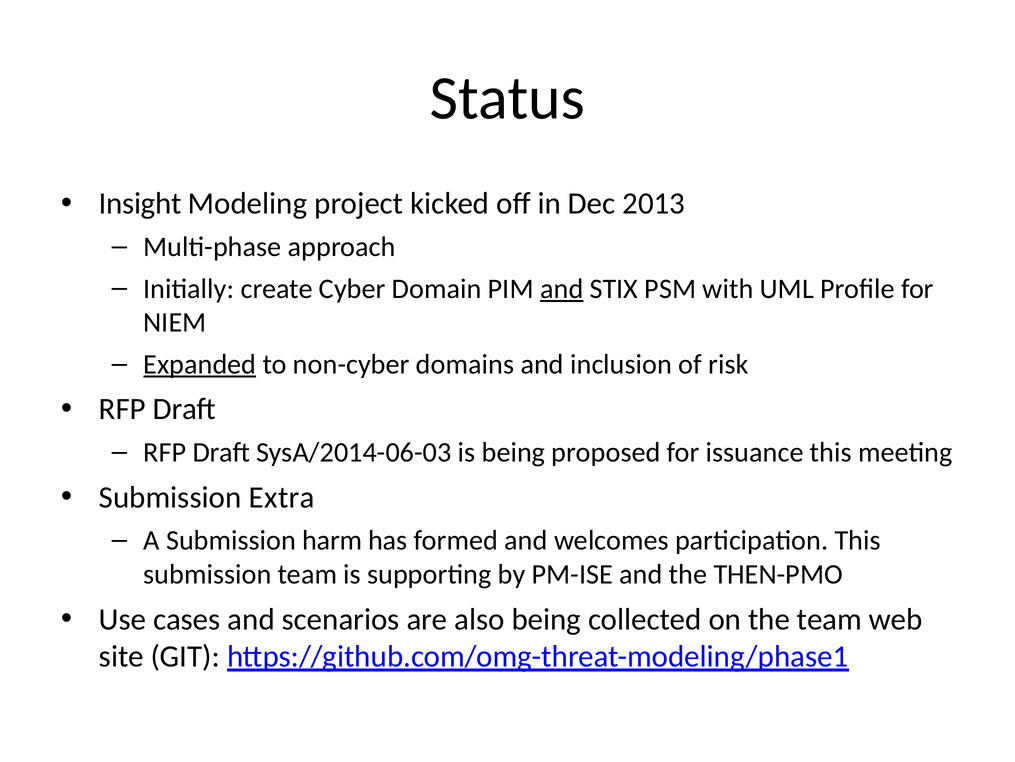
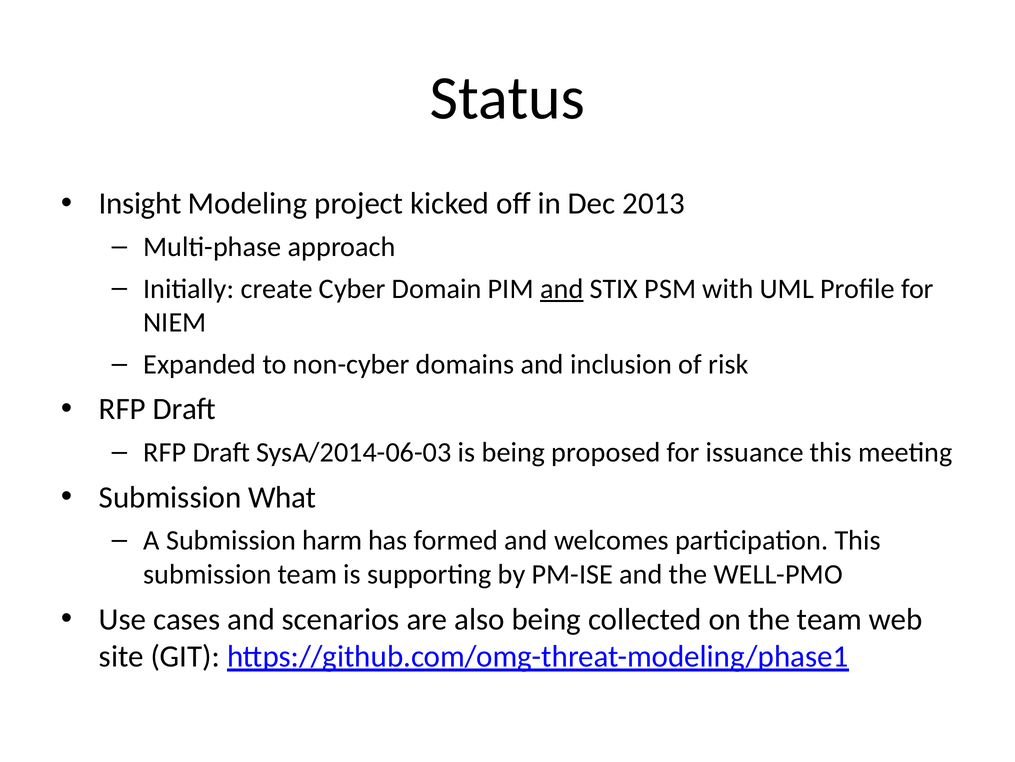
Expanded underline: present -> none
Extra: Extra -> What
THEN-PMO: THEN-PMO -> WELL-PMO
